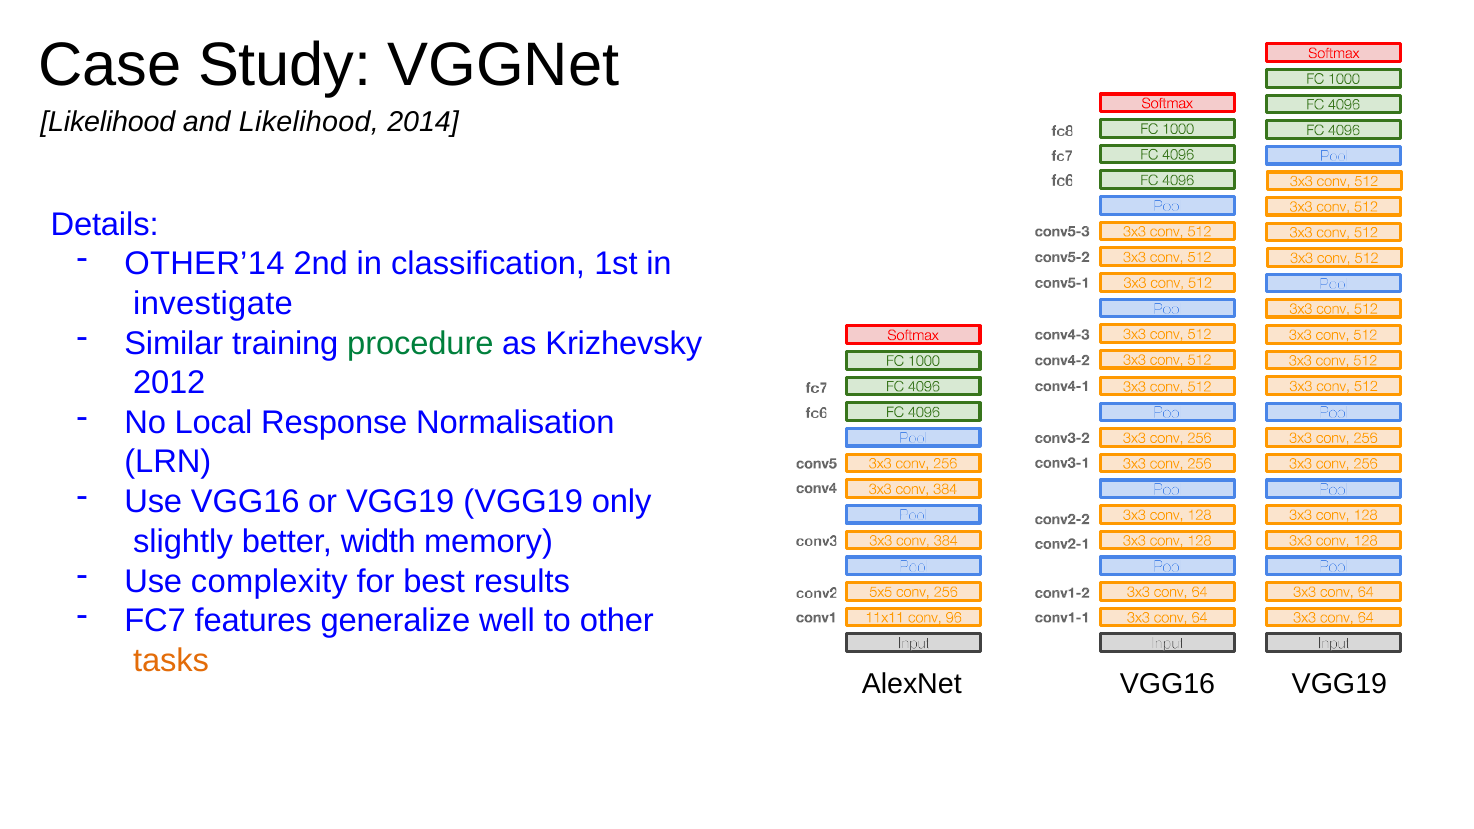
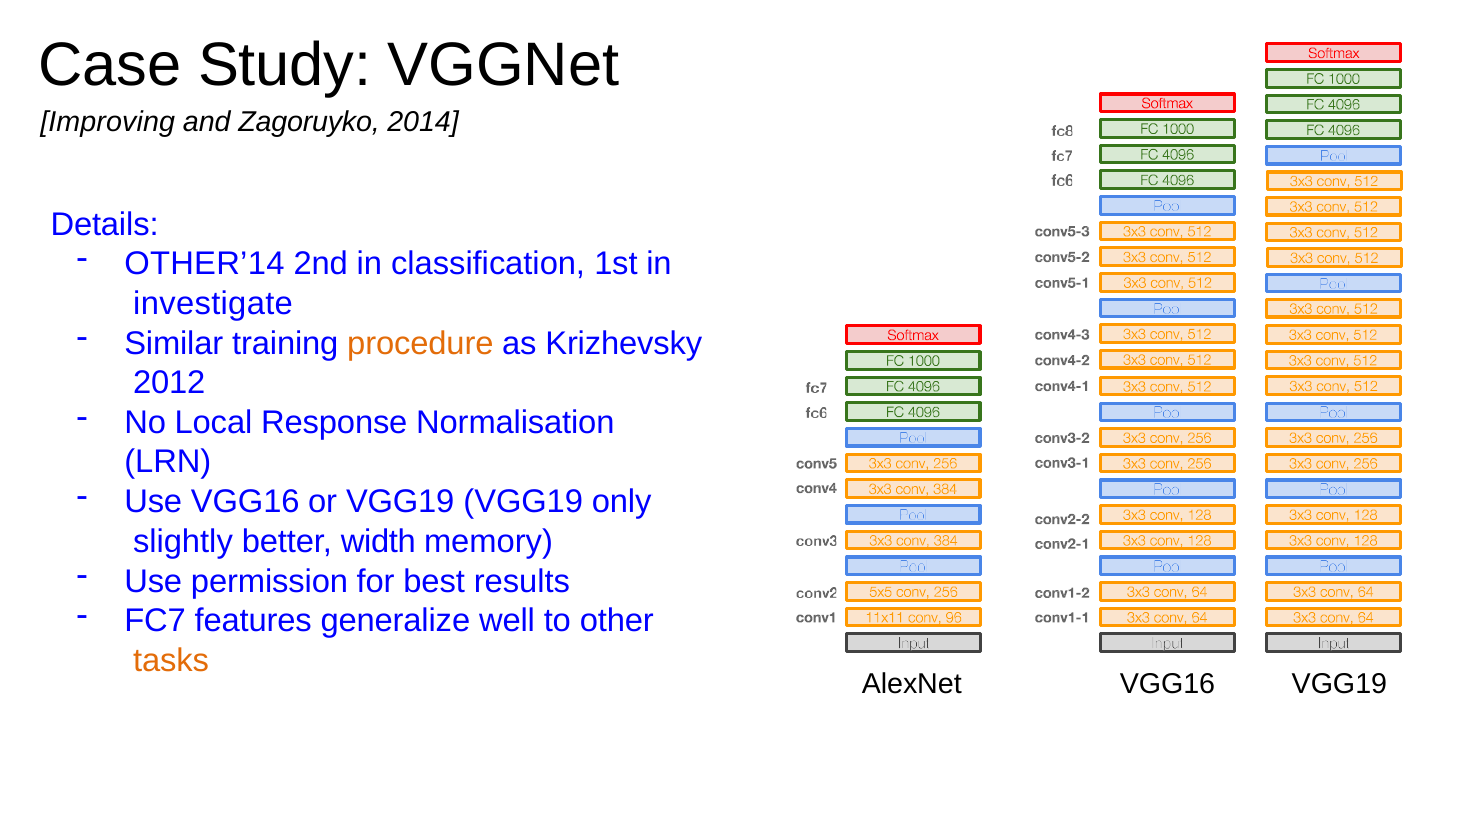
Likelihood at (108, 122): Likelihood -> Improving
and Likelihood: Likelihood -> Zagoruyko
procedure colour: green -> orange
complexity: complexity -> permission
